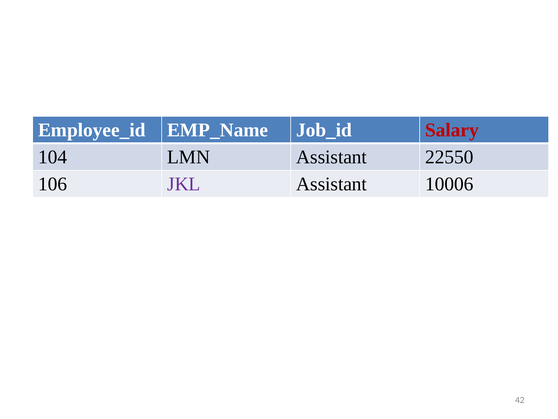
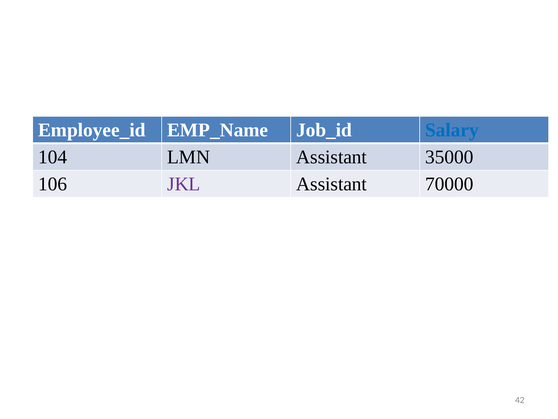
Salary colour: red -> blue
22550: 22550 -> 35000
10006: 10006 -> 70000
